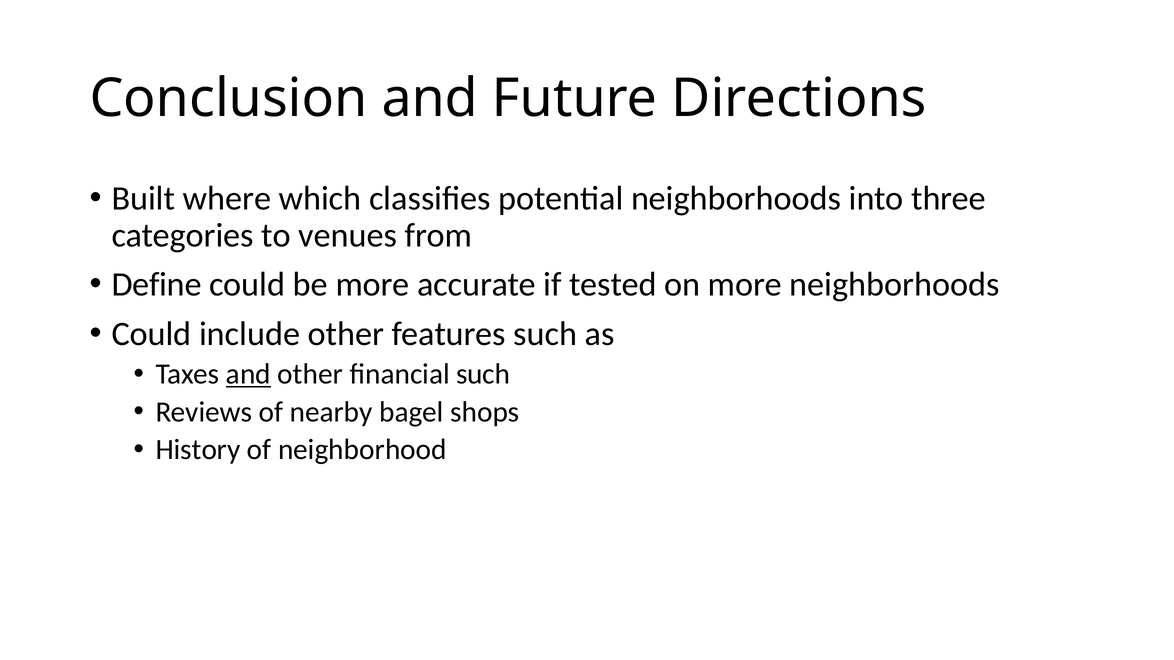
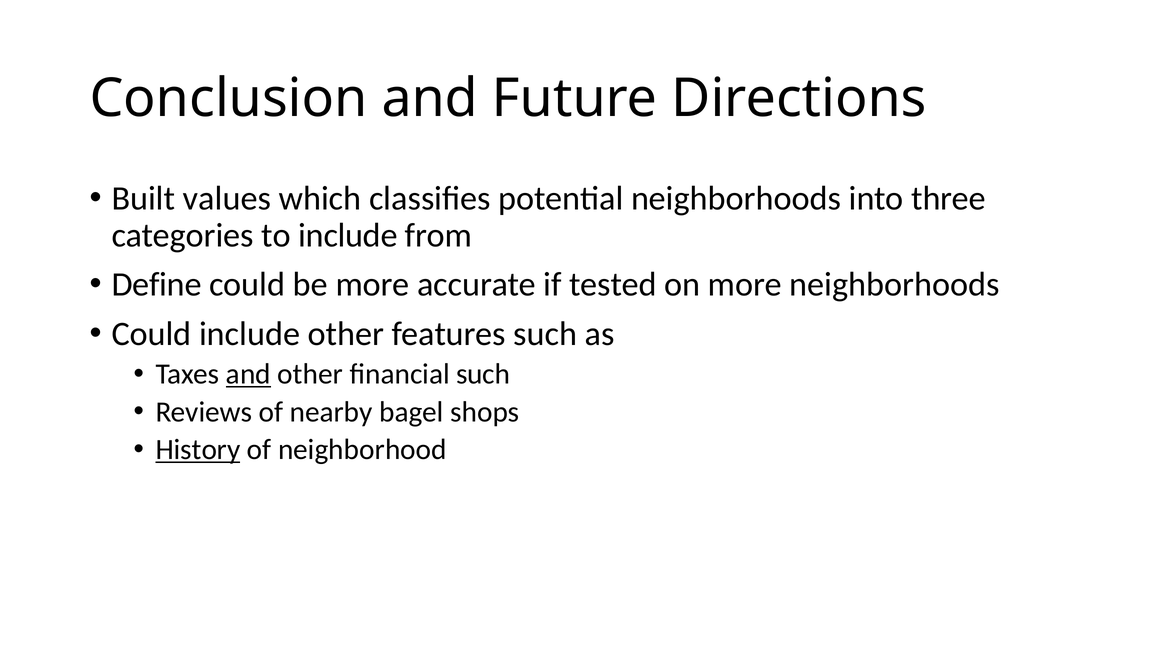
where: where -> values
to venues: venues -> include
History underline: none -> present
